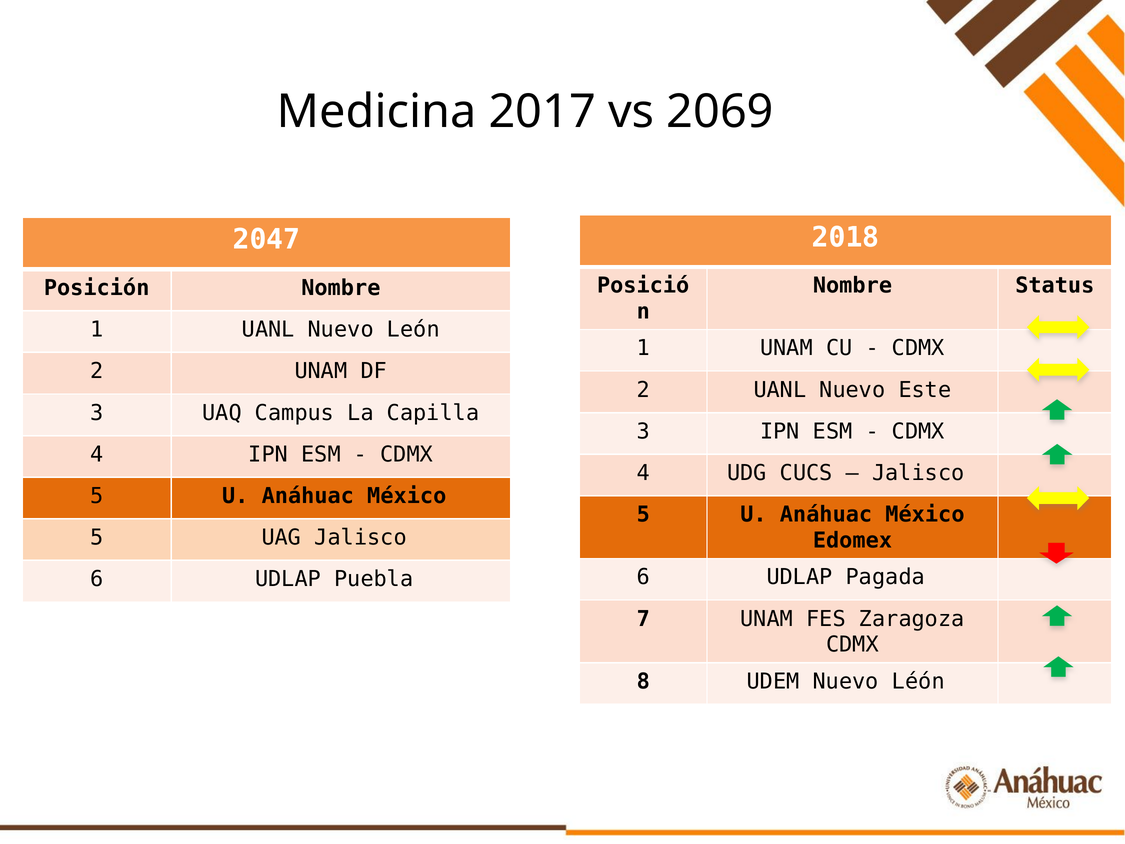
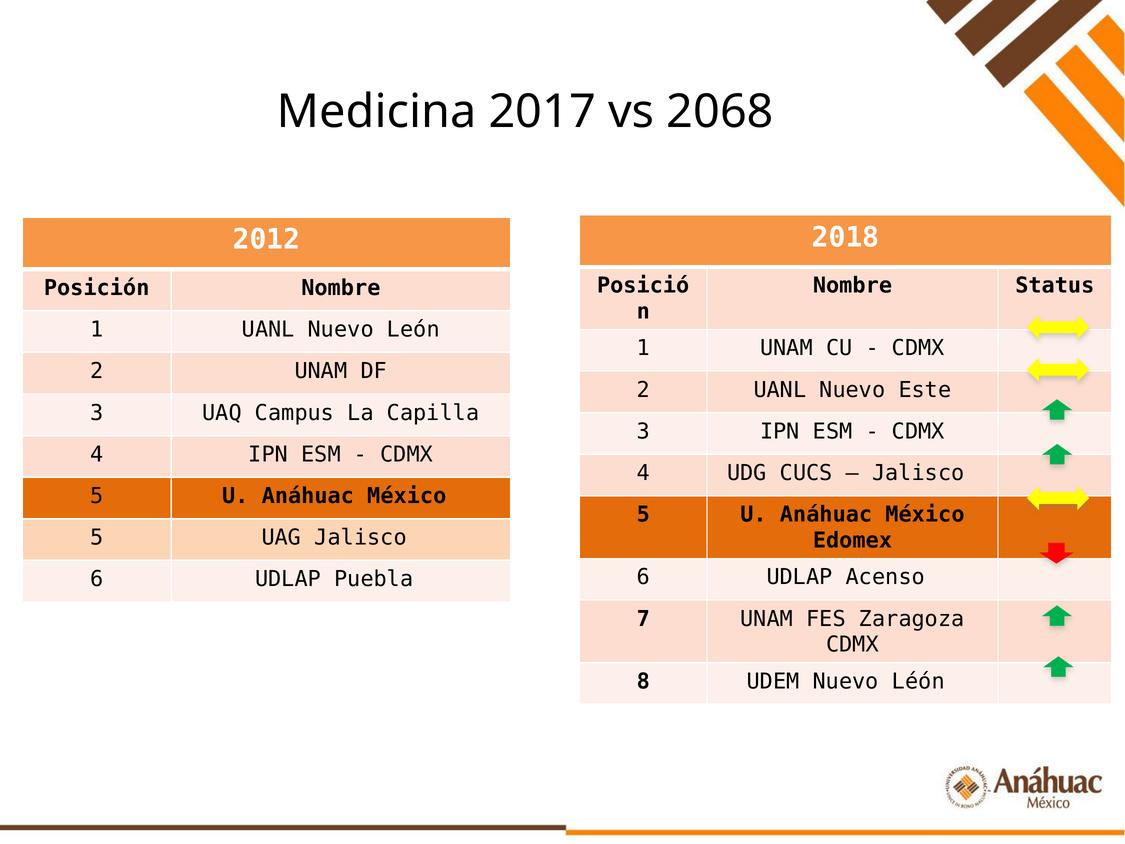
2069: 2069 -> 2068
2047: 2047 -> 2012
Pagada: Pagada -> Acenso
